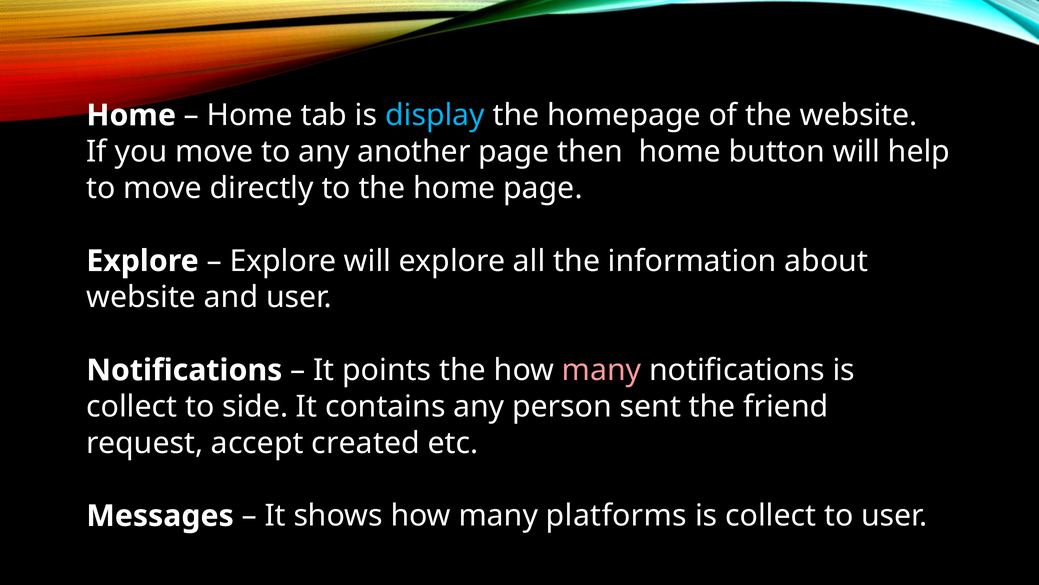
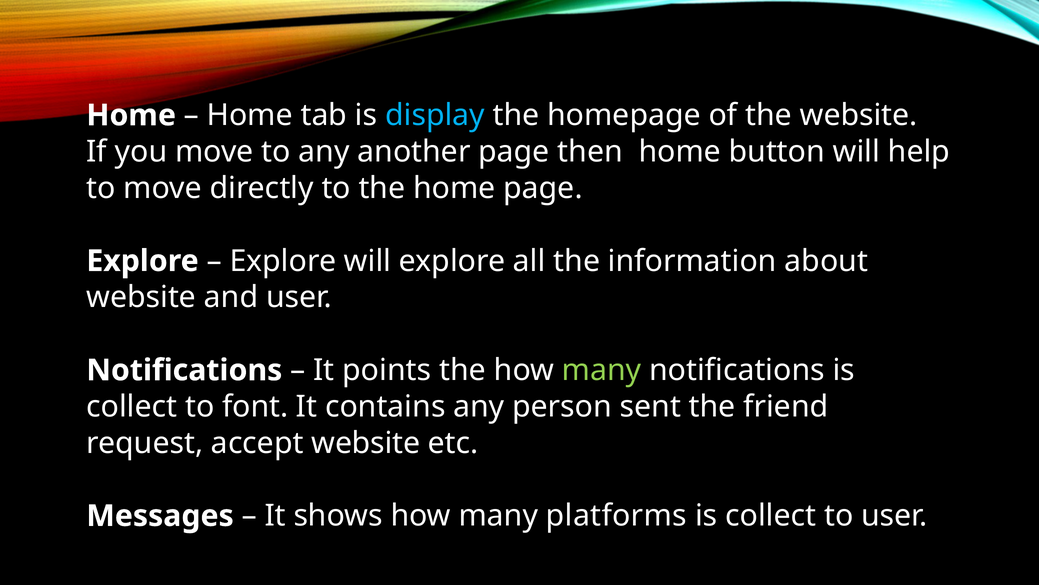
many at (602, 370) colour: pink -> light green
side: side -> font
accept created: created -> website
